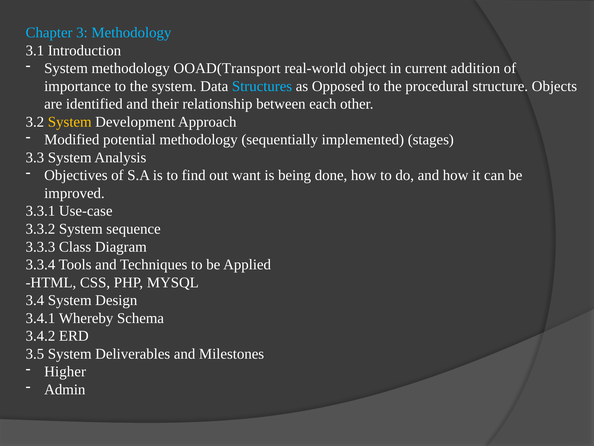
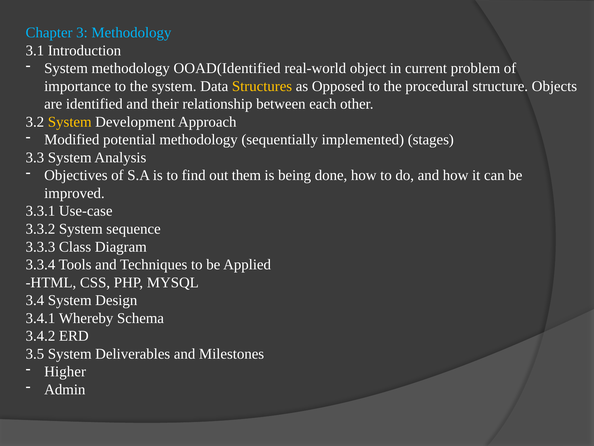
OOAD(Transport: OOAD(Transport -> OOAD(Identified
addition: addition -> problem
Structures colour: light blue -> yellow
want: want -> them
